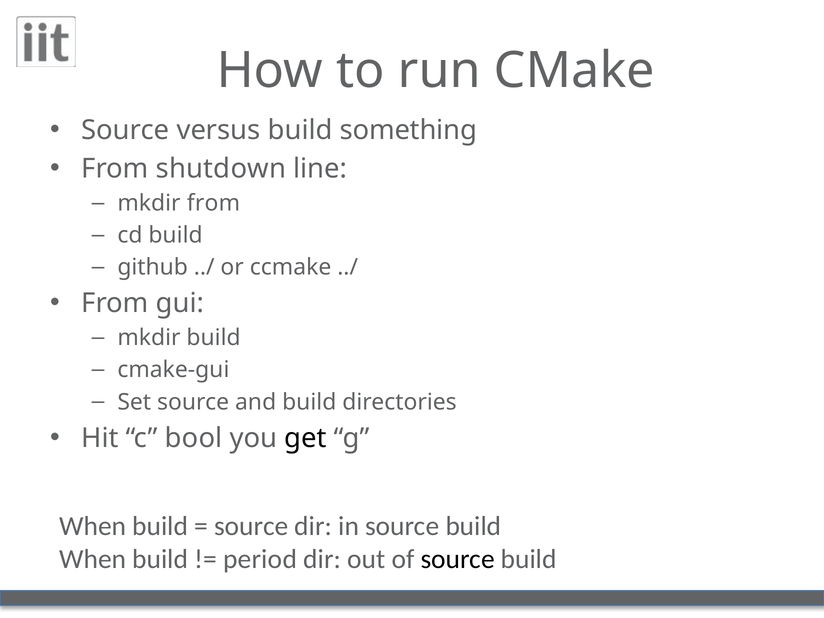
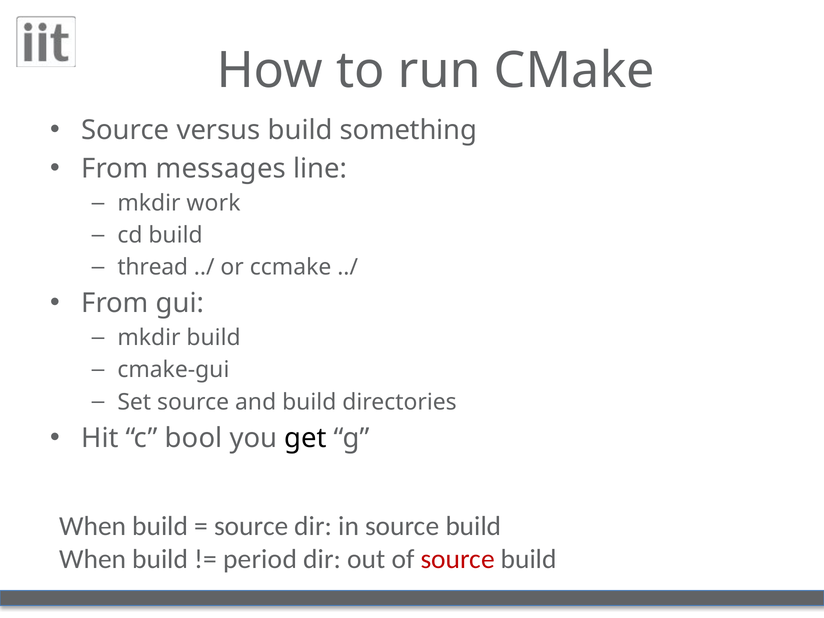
shutdown: shutdown -> messages
mkdir from: from -> work
github: github -> thread
source at (458, 559) colour: black -> red
